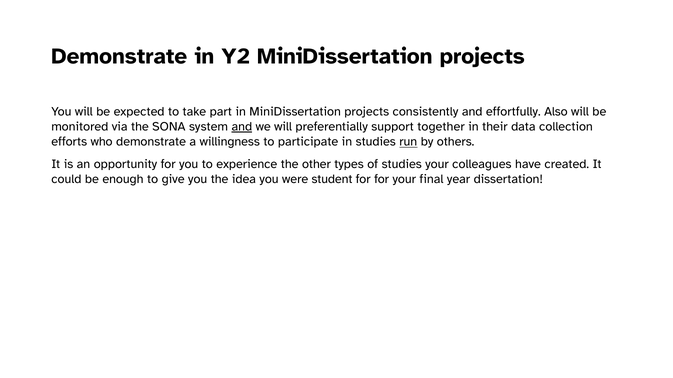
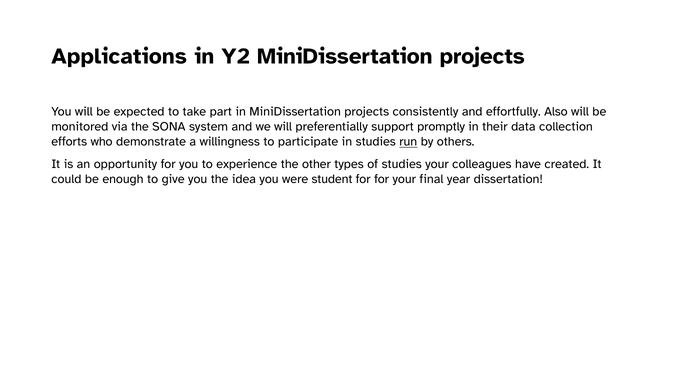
Demonstrate at (119, 57): Demonstrate -> Applications
and at (242, 127) underline: present -> none
together: together -> promptly
